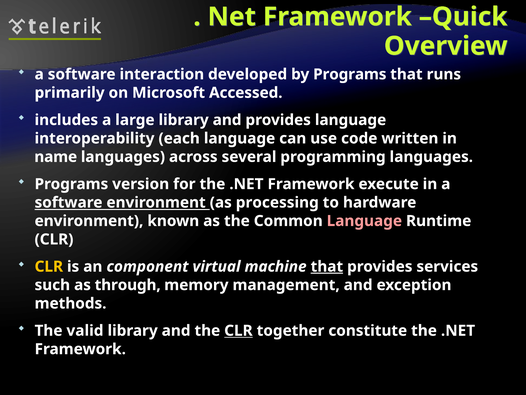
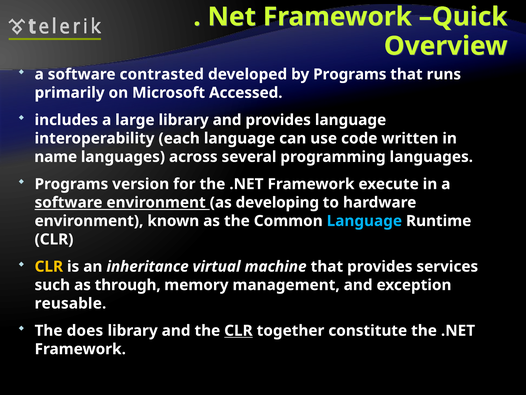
interaction: interaction -> contrasted
processing: processing -> developing
Language at (364, 221) colour: pink -> light blue
component: component -> inheritance
that at (327, 266) underline: present -> none
methods: methods -> reusable
valid: valid -> does
